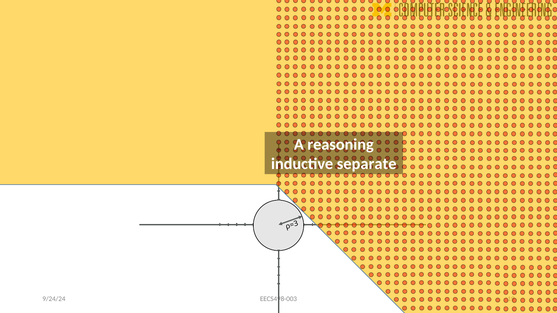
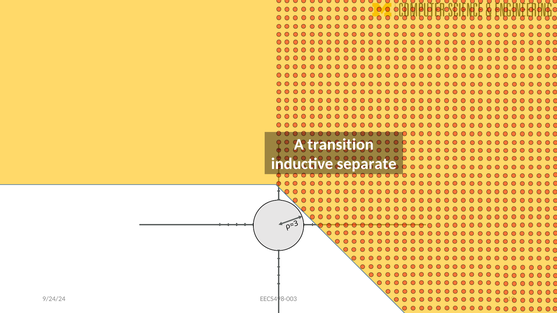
reasoning: reasoning -> transition
